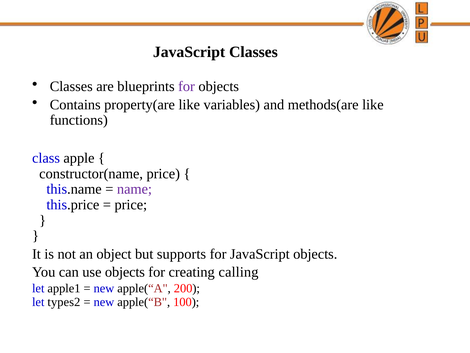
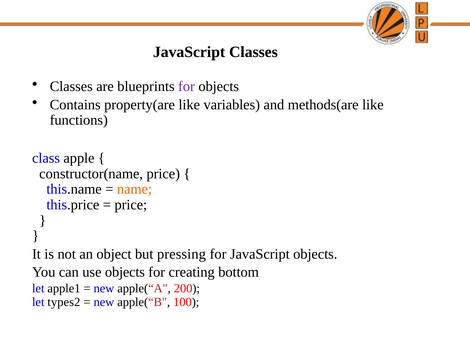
name colour: purple -> orange
supports: supports -> pressing
calling: calling -> bottom
